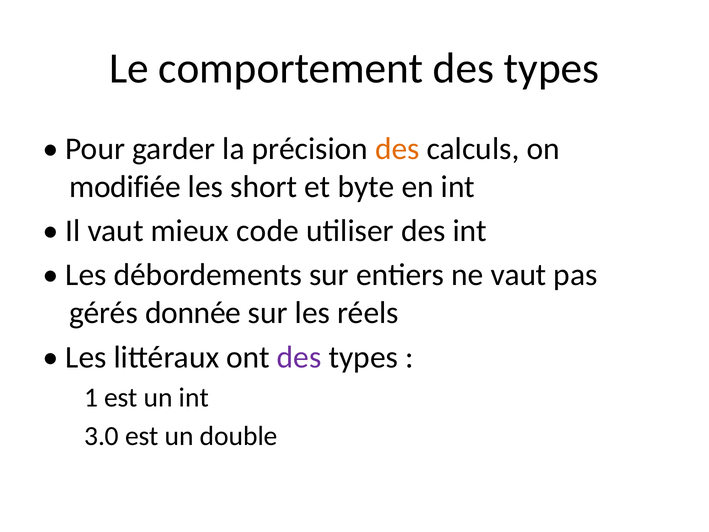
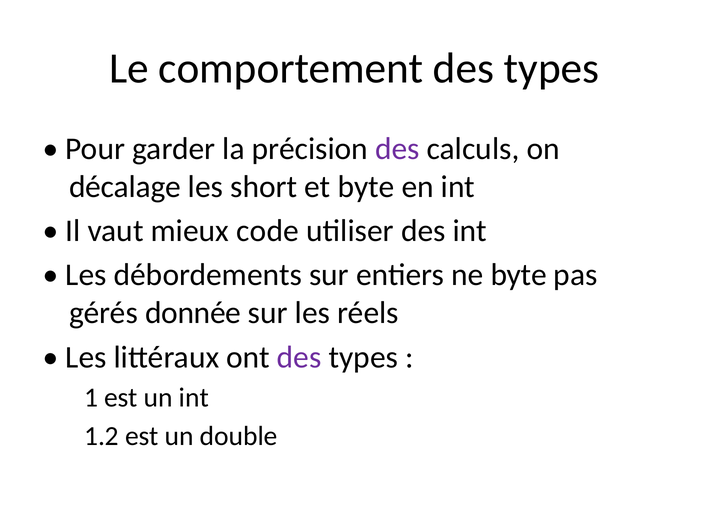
des at (397, 149) colour: orange -> purple
modifiée: modifiée -> décalage
ne vaut: vaut -> byte
3.0: 3.0 -> 1.2
